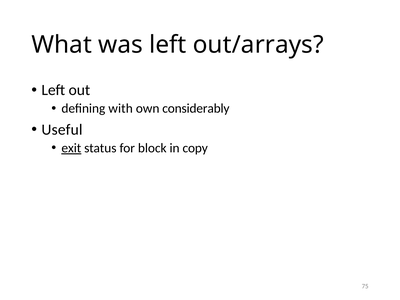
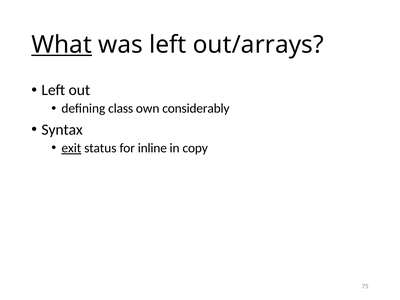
What underline: none -> present
with: with -> class
Useful: Useful -> Syntax
block: block -> inline
